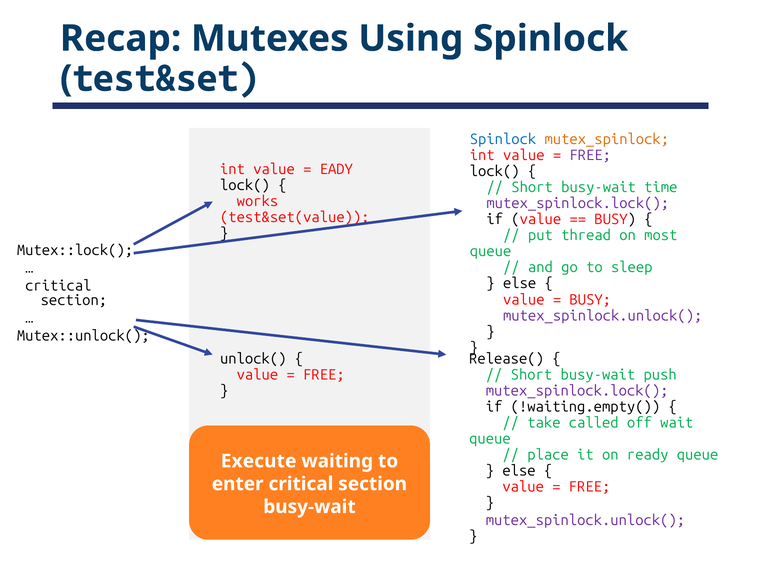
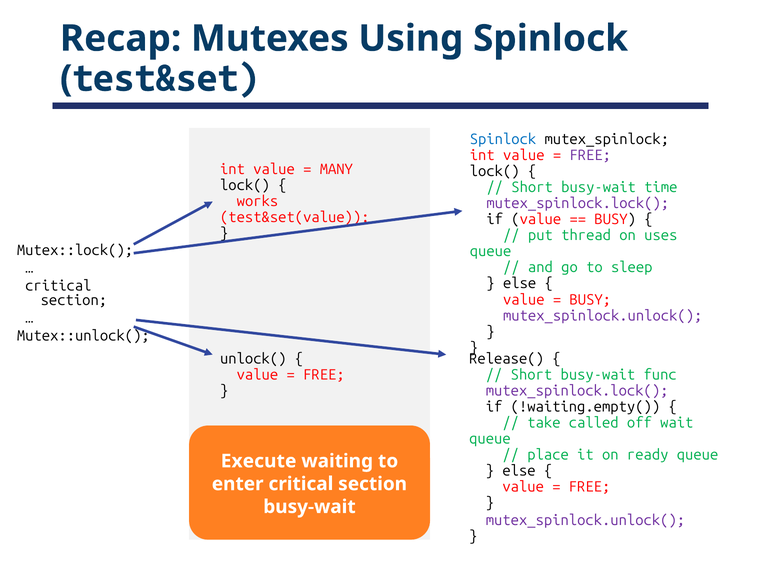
mutex_spinlock colour: orange -> black
EADY: EADY -> MANY
most: most -> uses
push: push -> func
